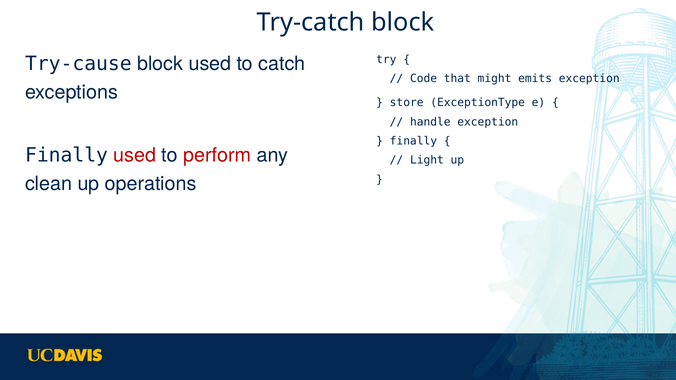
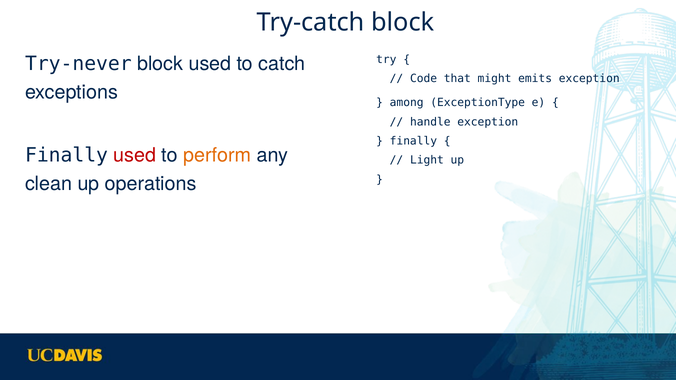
Try-cause: Try-cause -> Try-never
store: store -> among
perform colour: red -> orange
